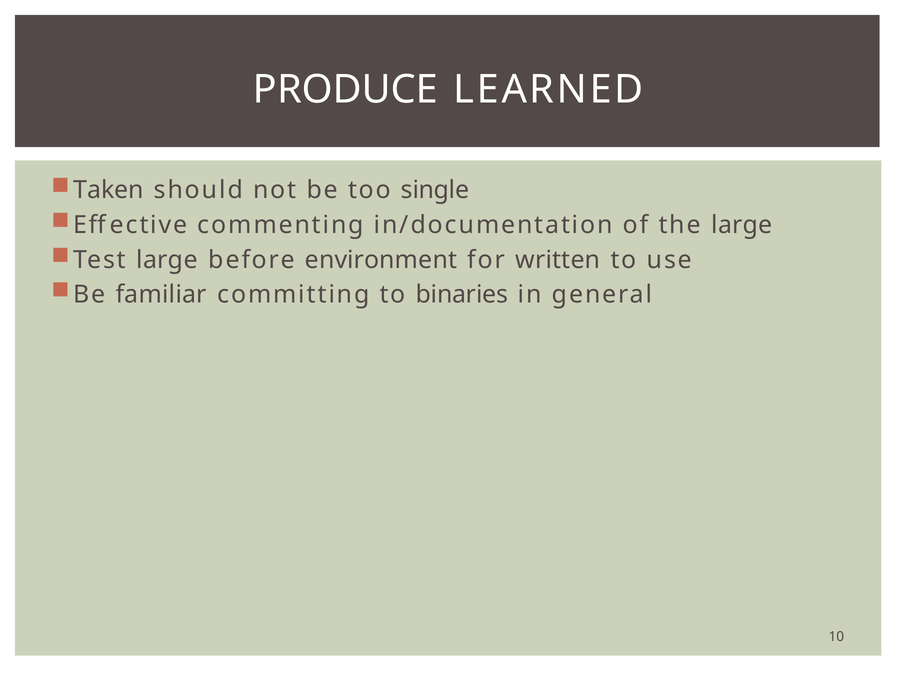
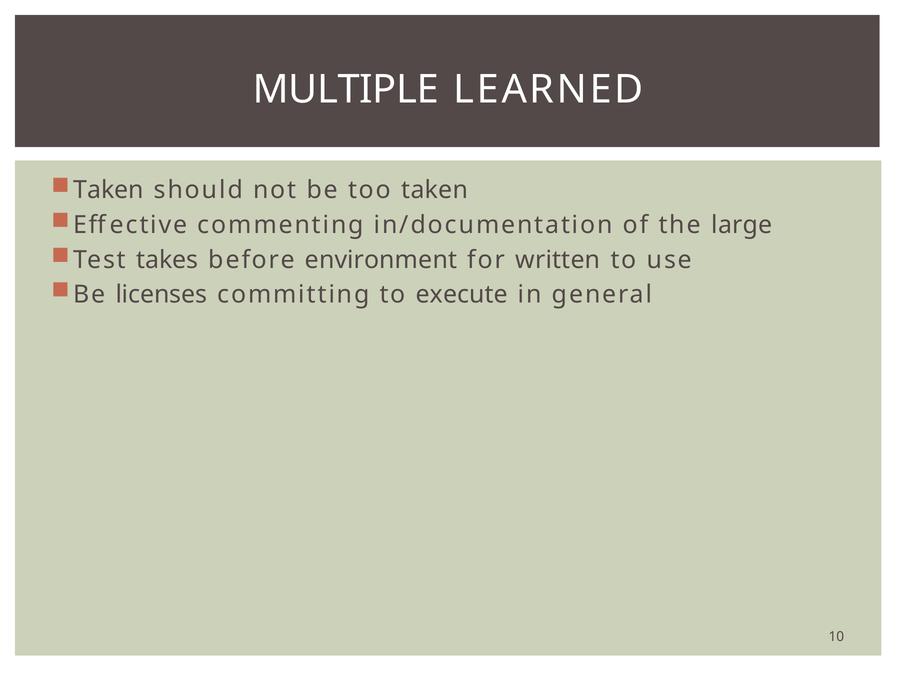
PRODUCE: PRODUCE -> MULTIPLE
too single: single -> taken
Test large: large -> takes
familiar: familiar -> licenses
binaries: binaries -> execute
